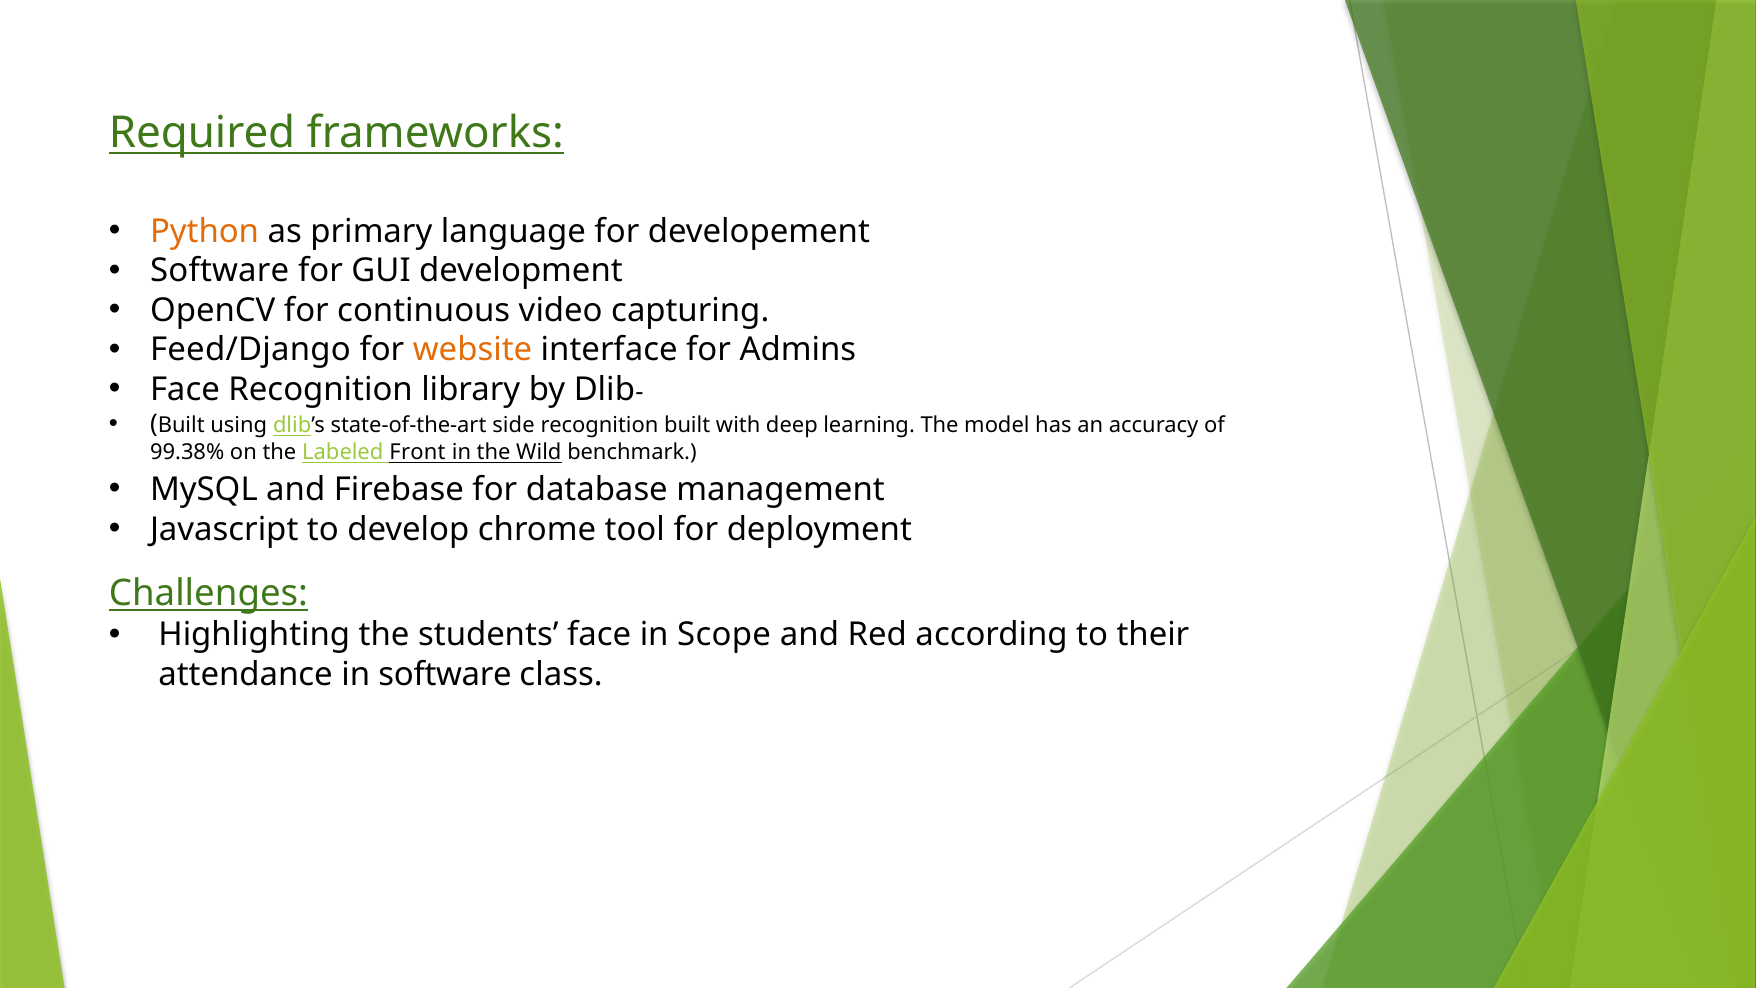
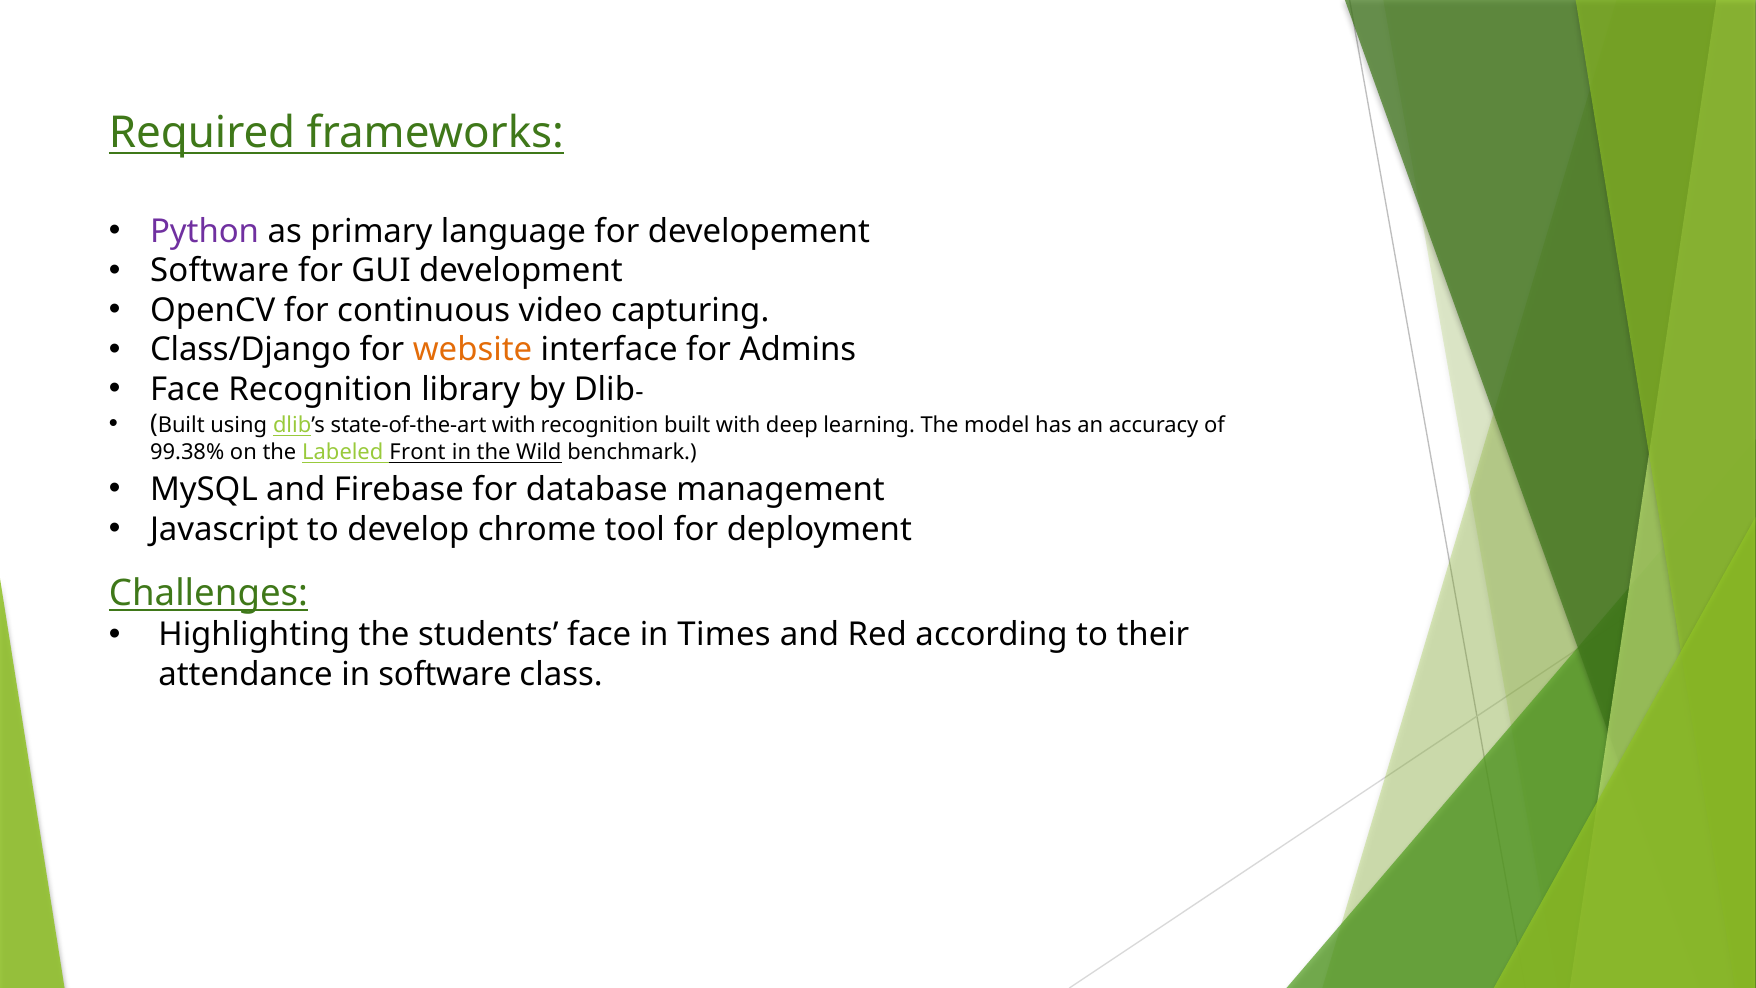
Python colour: orange -> purple
Feed/Django: Feed/Django -> Class/Django
state-of-the-art side: side -> with
Scope: Scope -> Times
